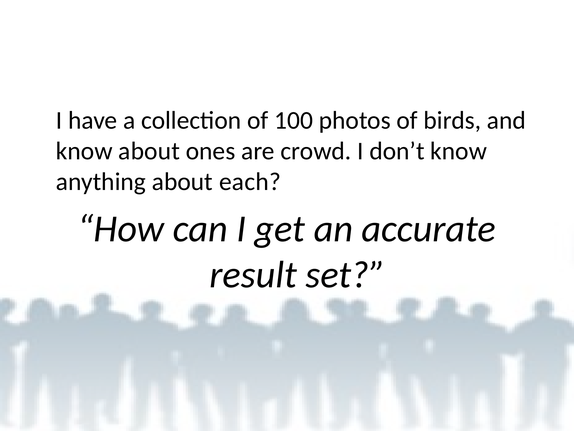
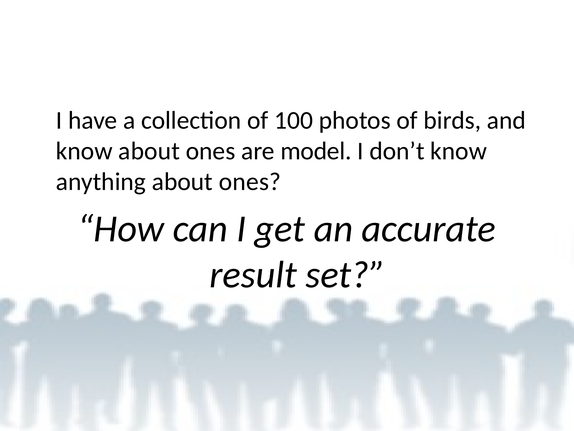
crowd: crowd -> model
anything about each: each -> ones
